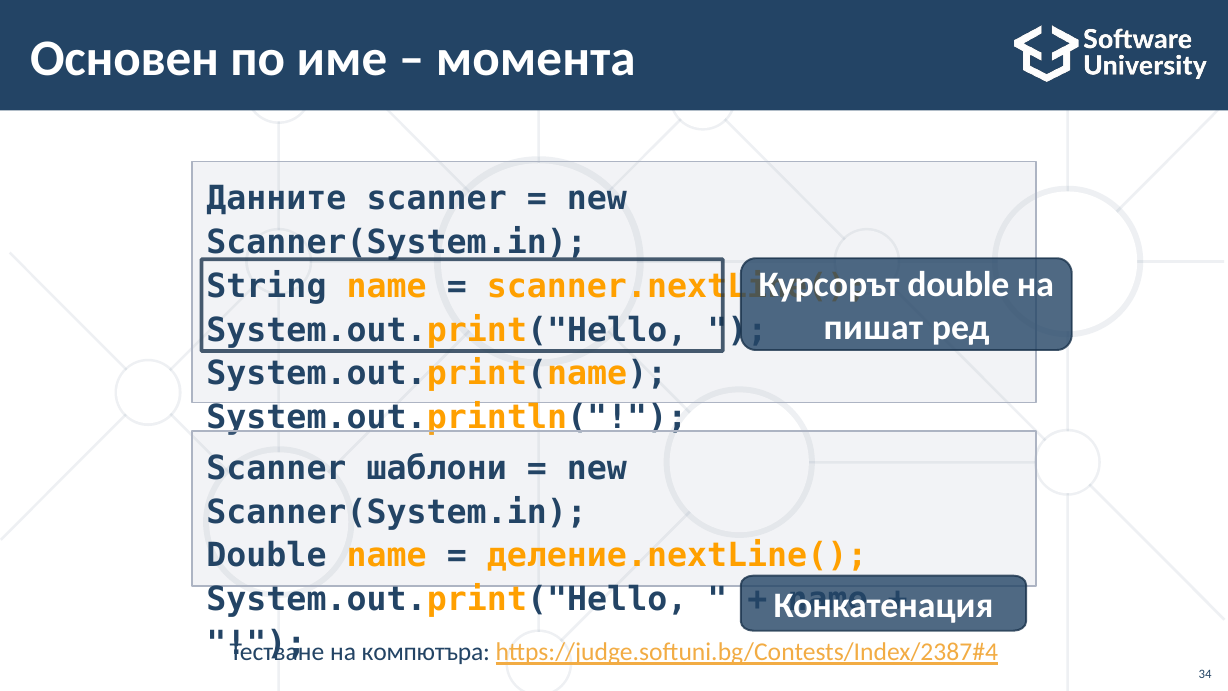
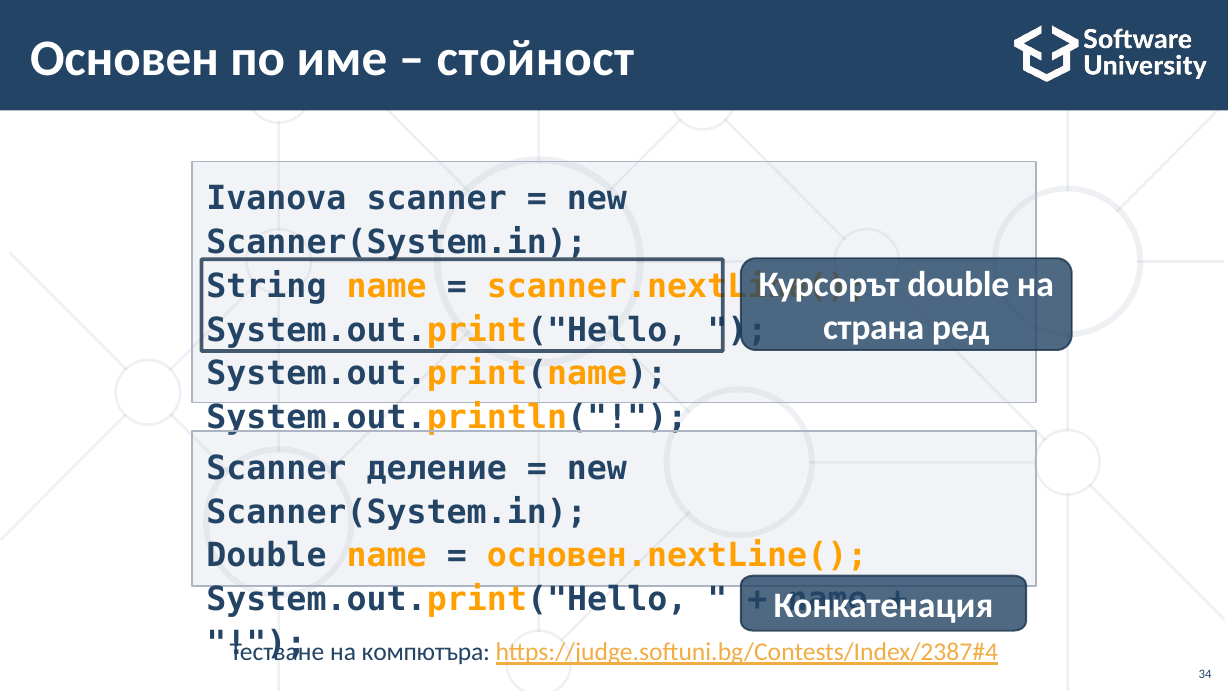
момента: момента -> стойност
Данните: Данните -> Ivanova
пишат: пишат -> страна
шаблони: шаблони -> деление
деление.nextLine(: деление.nextLine( -> основен.nextLine(
